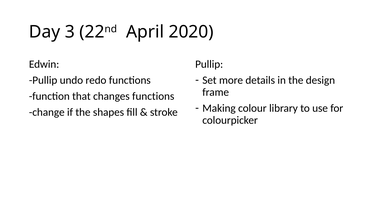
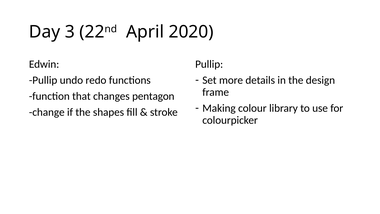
changes functions: functions -> pentagon
